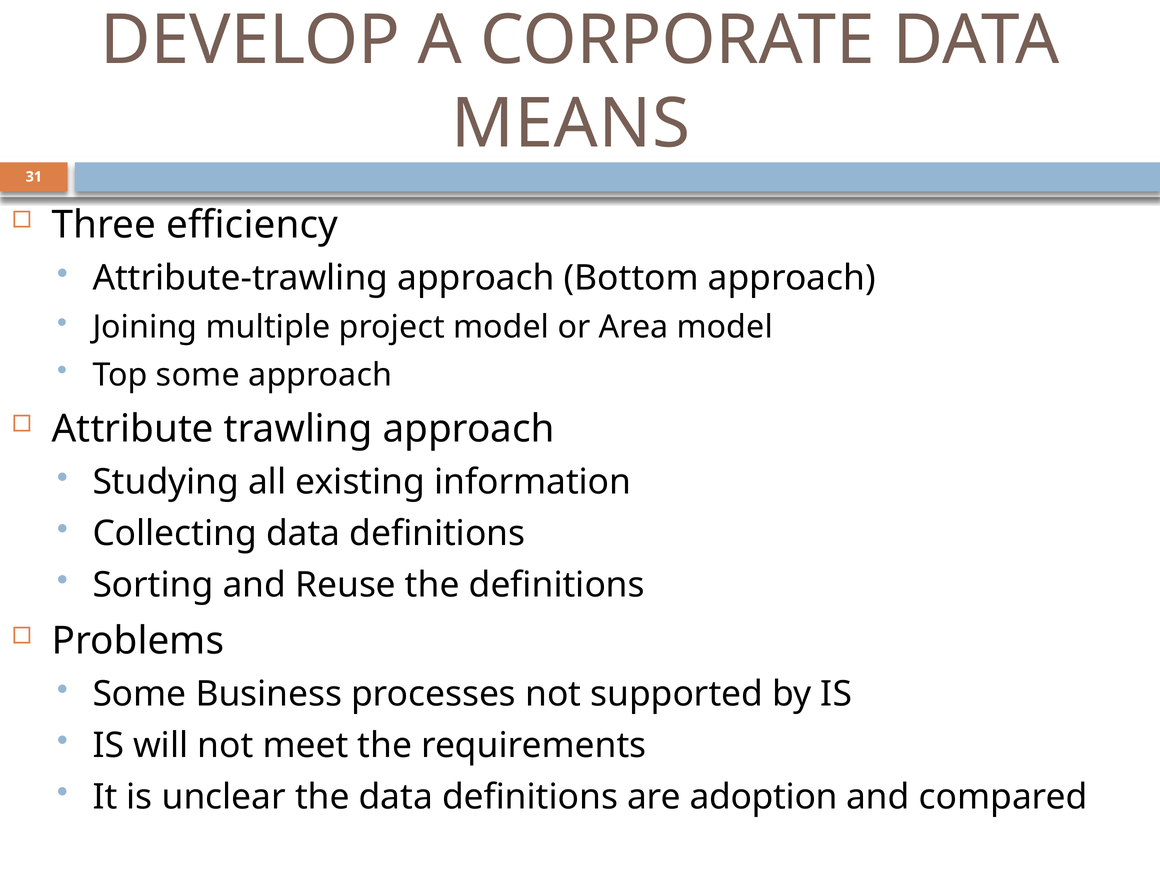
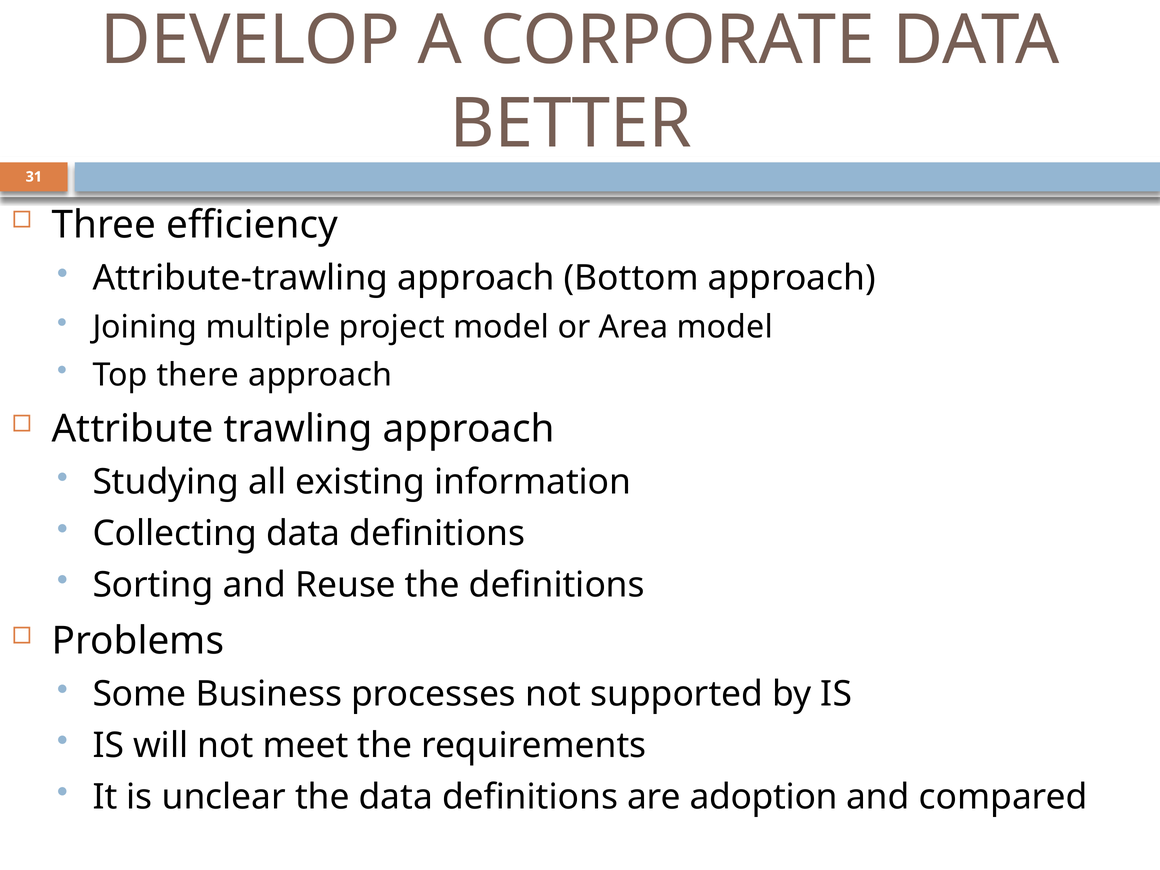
MEANS: MEANS -> BETTER
Top some: some -> there
